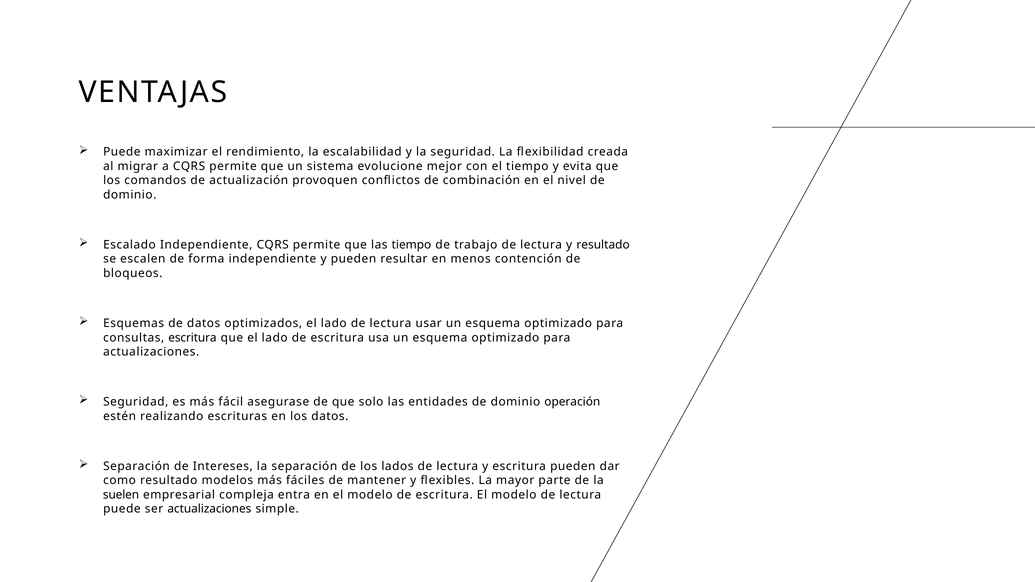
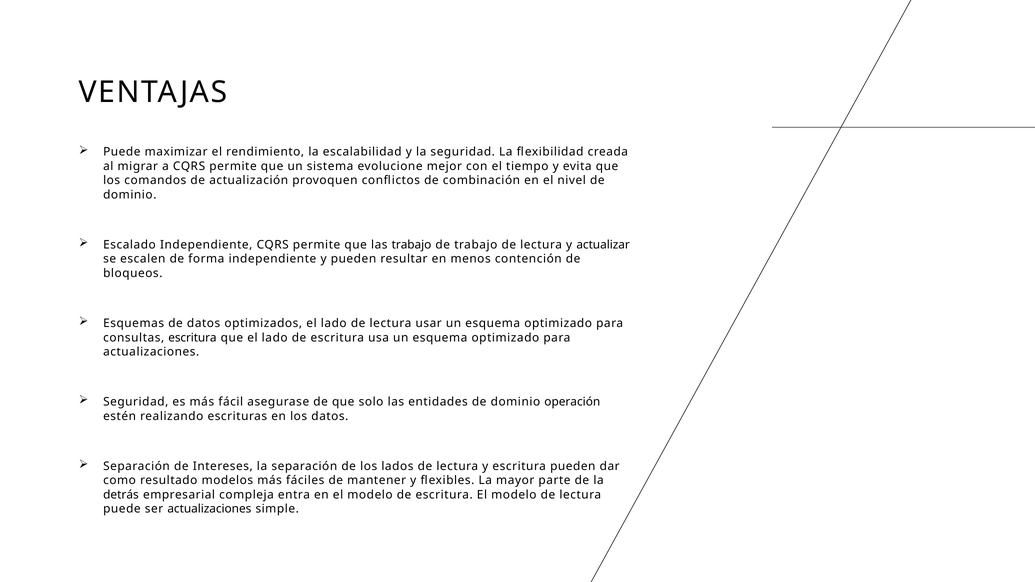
las tiempo: tiempo -> trabajo
y resultado: resultado -> actualizar
suelen: suelen -> detrás
